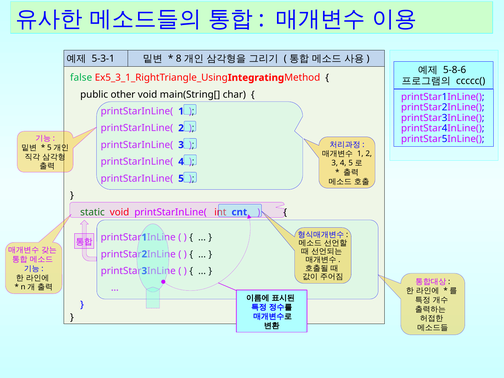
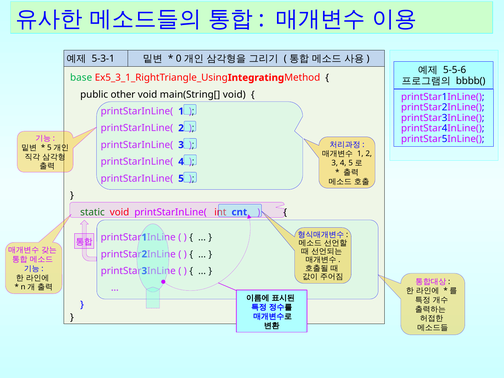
8: 8 -> 0
5-8-6: 5-8-6 -> 5-5-6
false: false -> base
ccccc(: ccccc( -> bbbb(
main(String[ char: char -> void
